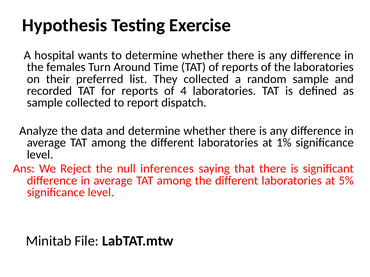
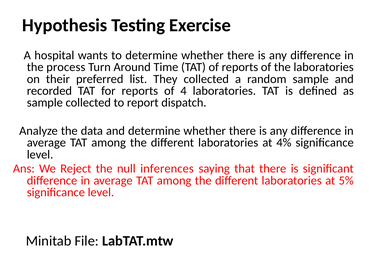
females: females -> process
1%: 1% -> 4%
